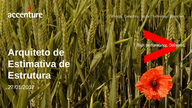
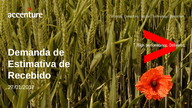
Arquiteto: Arquiteto -> Demanda
Estrutura: Estrutura -> Recebido
